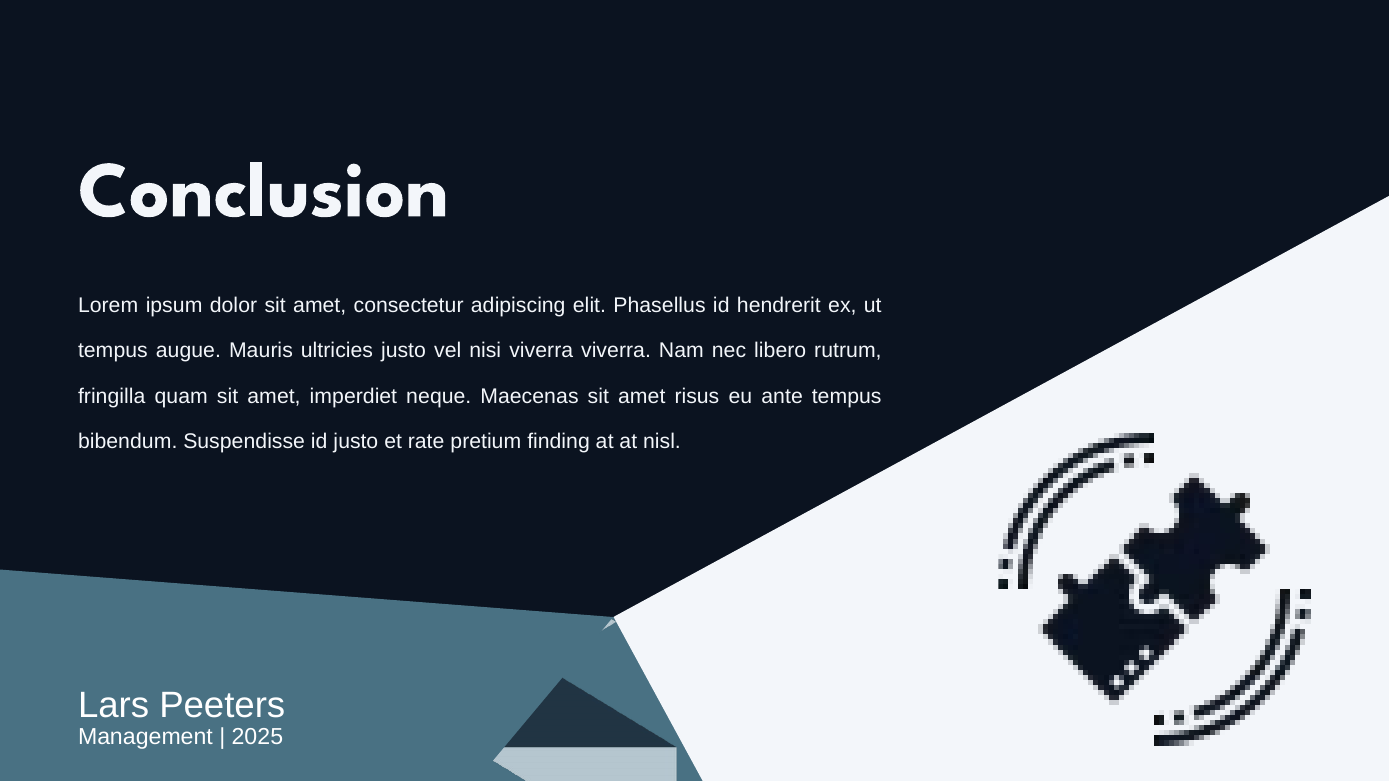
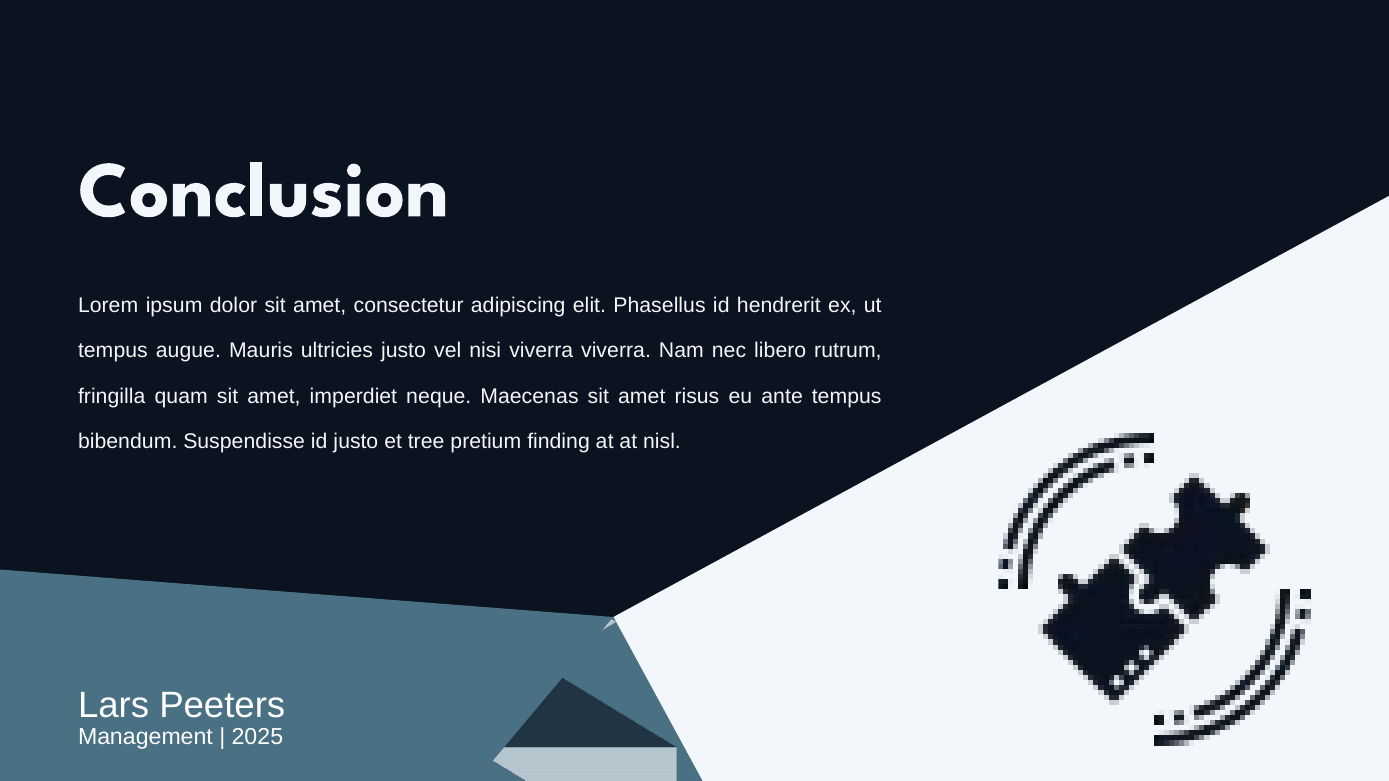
rate: rate -> tree
